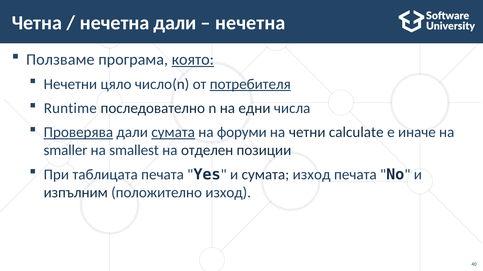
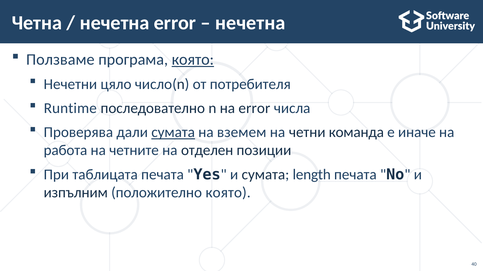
нечетна дали: дали -> error
потребителя underline: present -> none
на едни: едни -> error
Проверява underline: present -> none
форуми: форуми -> вземем
calculate: calculate -> команда
smaller: smaller -> работа
smallest: smallest -> четните
сумата изход: изход -> length
положително изход: изход -> която
